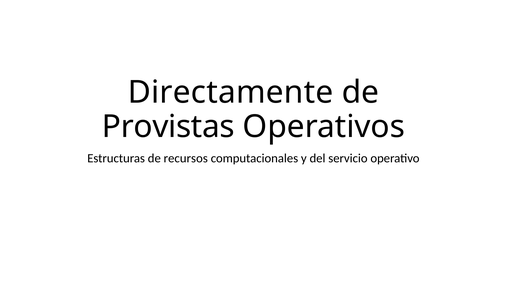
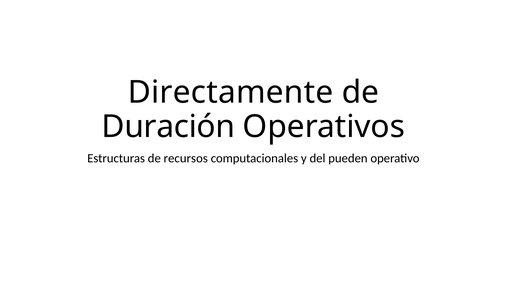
Provistas: Provistas -> Duración
servicio: servicio -> pueden
